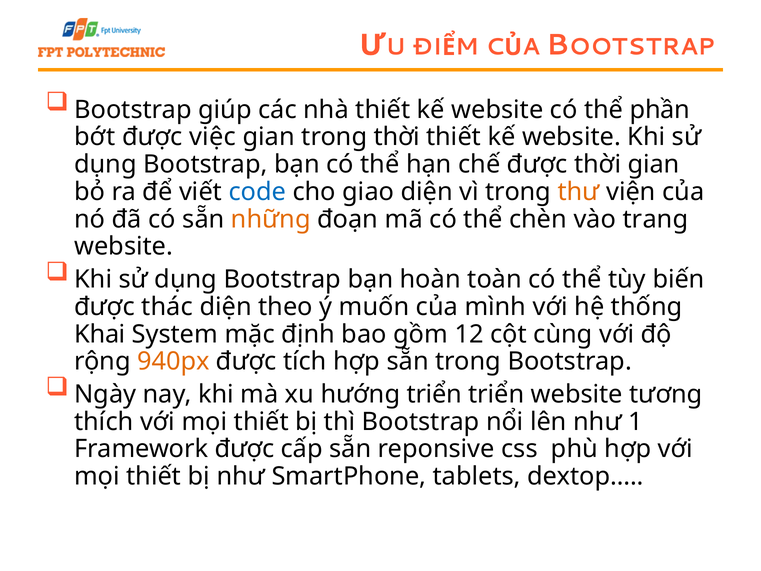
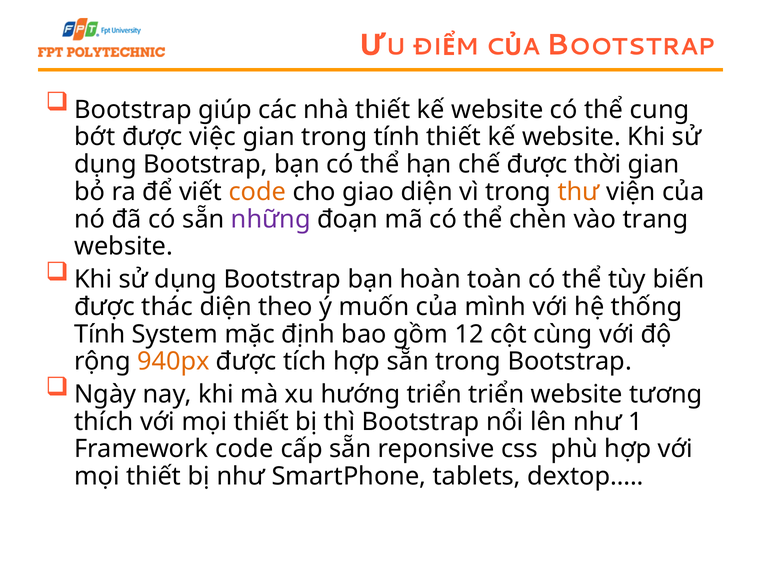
phần: phần -> cung
trong thời: thời -> tính
code at (257, 192) colour: blue -> orange
những colour: orange -> purple
Khai at (100, 334): Khai -> Tính
Framework được: được -> code
